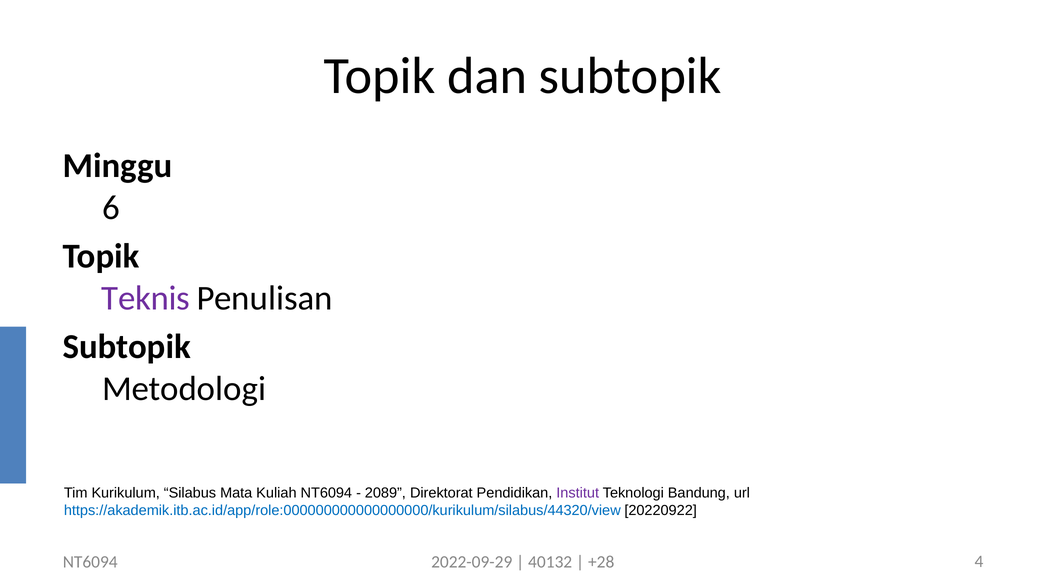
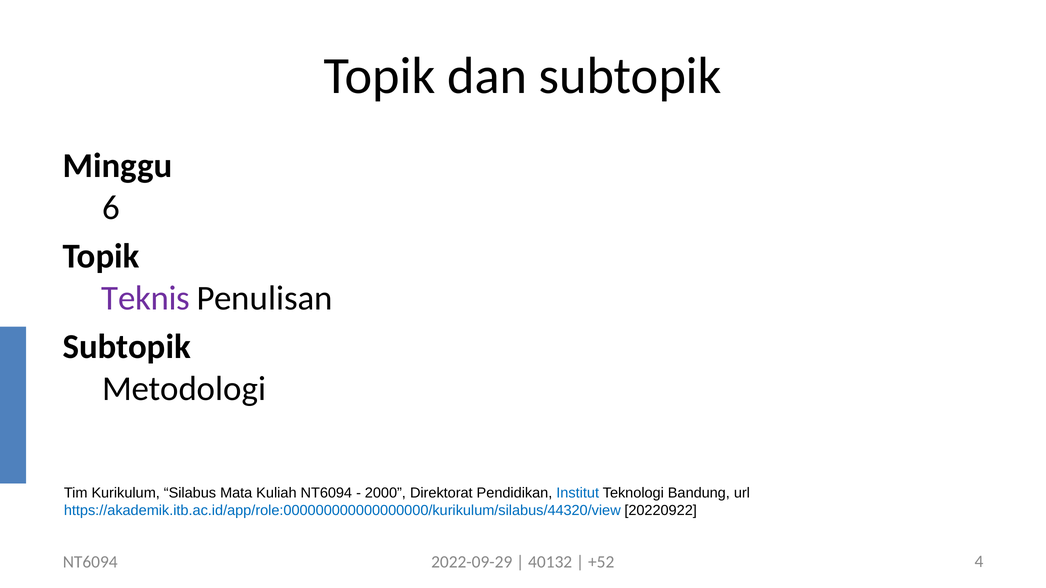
2089: 2089 -> 2000
Institut colour: purple -> blue
+28: +28 -> +52
